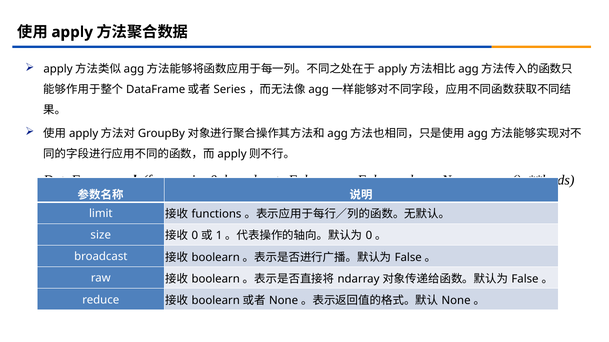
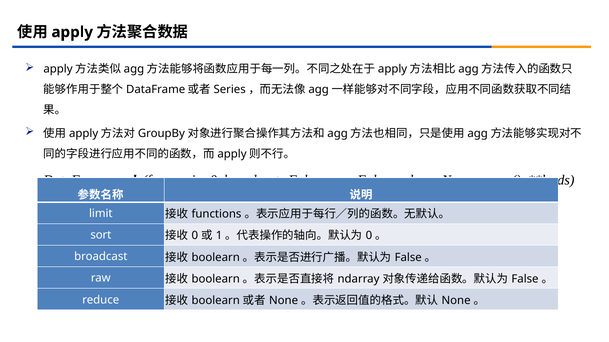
size: size -> sort
